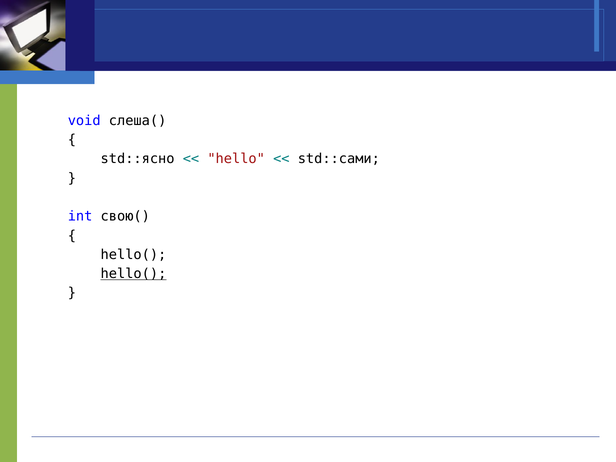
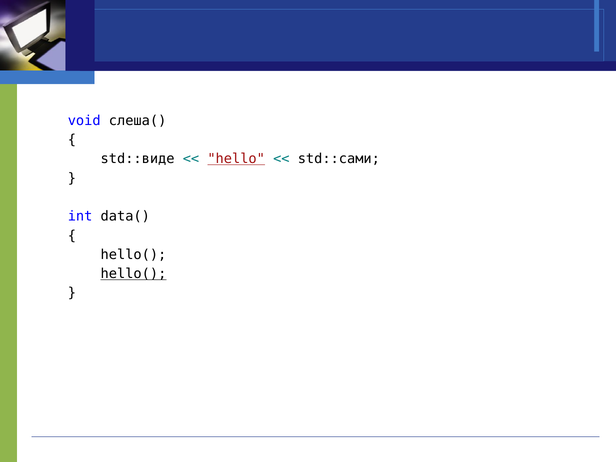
std::ясно: std::ясно -> std::виде
hello underline: none -> present
свою(: свою( -> data(
